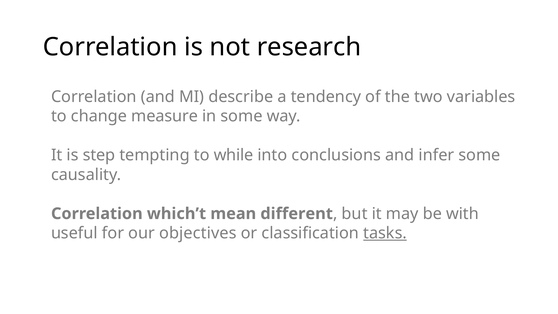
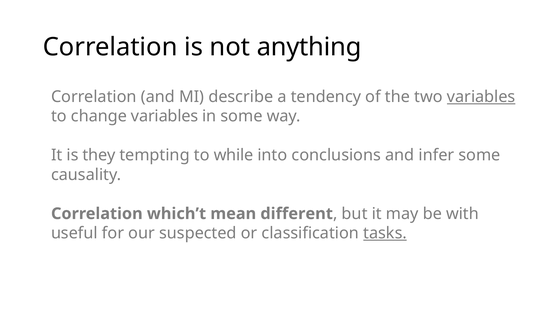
research: research -> anything
variables at (481, 97) underline: none -> present
change measure: measure -> variables
step: step -> they
objectives: objectives -> suspected
